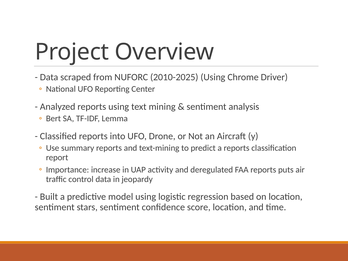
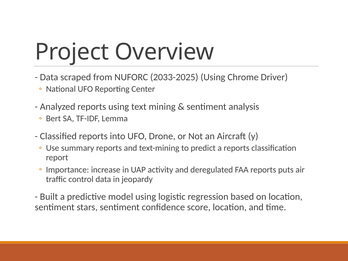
2010-2025: 2010-2025 -> 2033-2025
